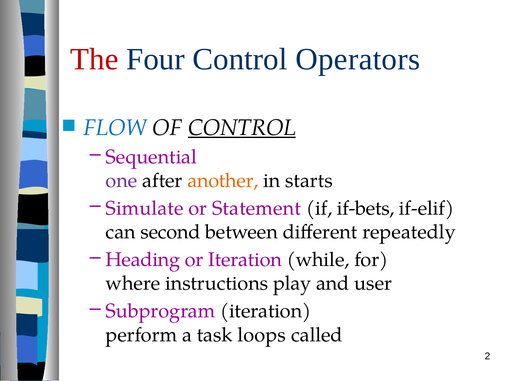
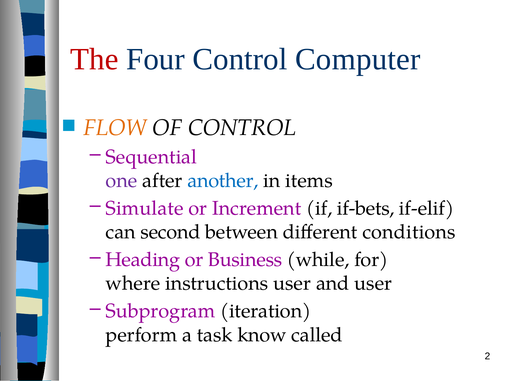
Operators: Operators -> Computer
FLOW colour: blue -> orange
CONTROL at (242, 128) underline: present -> none
another colour: orange -> blue
starts: starts -> items
Statement: Statement -> Increment
repeatedly: repeatedly -> conditions
or Iteration: Iteration -> Business
instructions play: play -> user
loops: loops -> know
